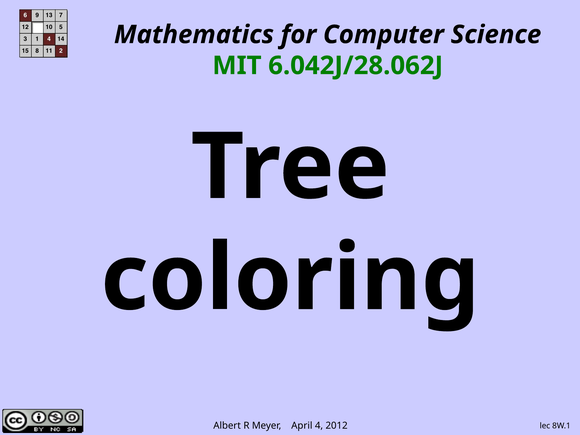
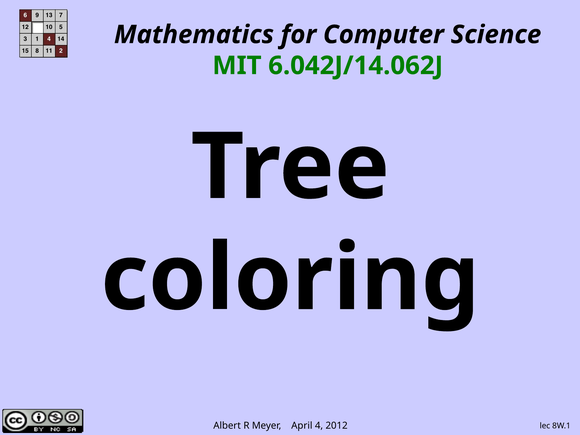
6.042J/28.062J: 6.042J/28.062J -> 6.042J/14.062J
